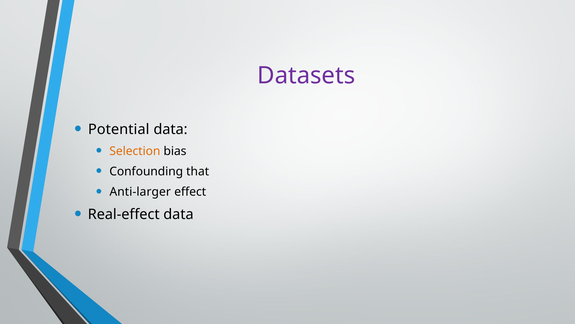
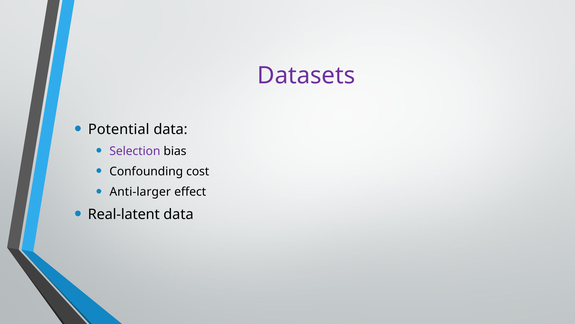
Selection colour: orange -> purple
that: that -> cost
Real-effect: Real-effect -> Real-latent
